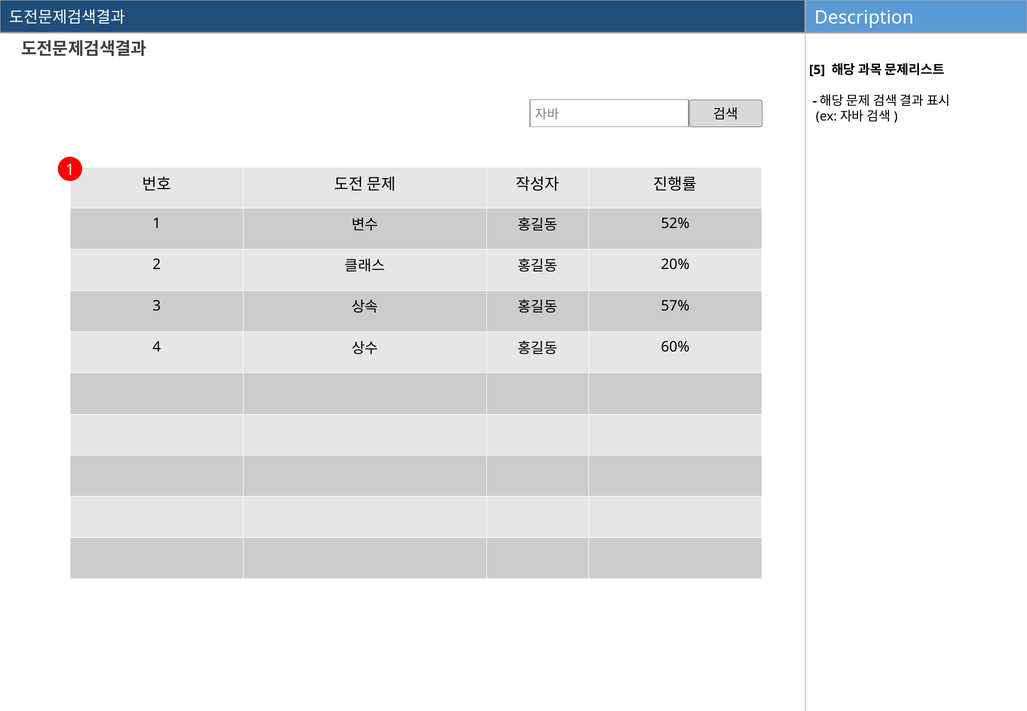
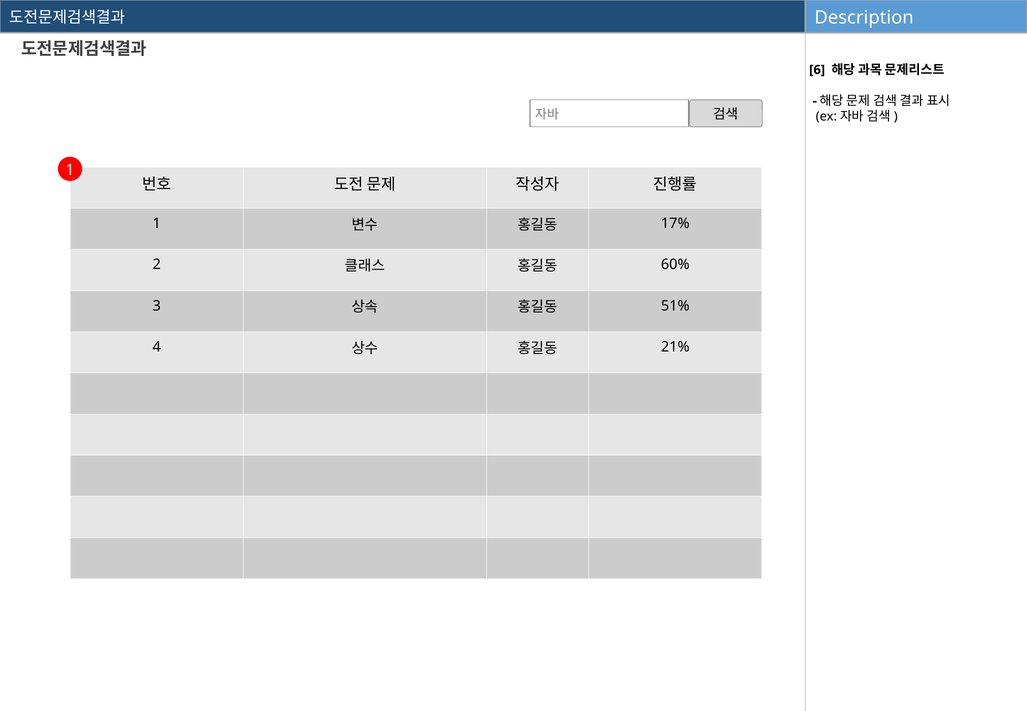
5: 5 -> 6
52%: 52% -> 17%
20%: 20% -> 60%
57%: 57% -> 51%
60%: 60% -> 21%
